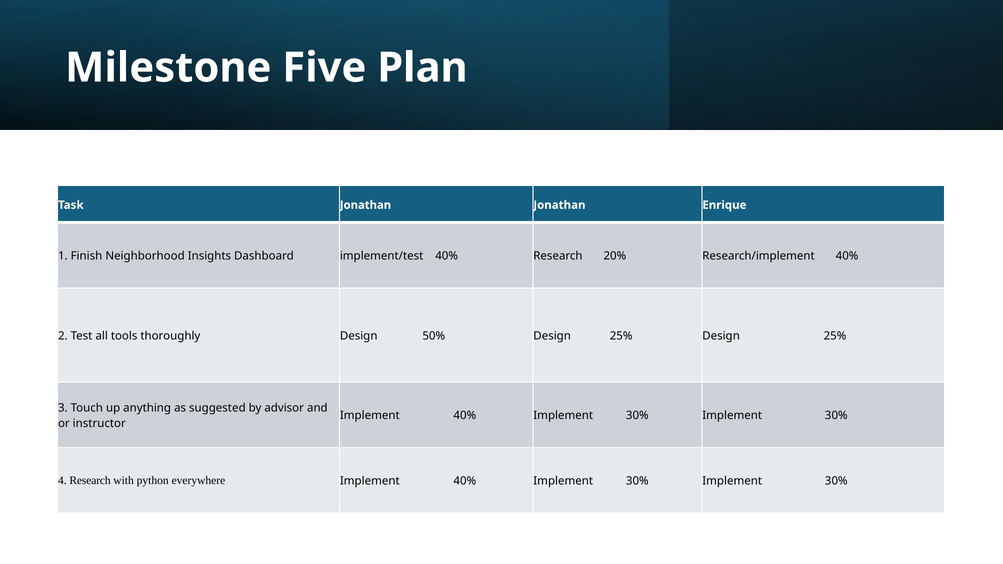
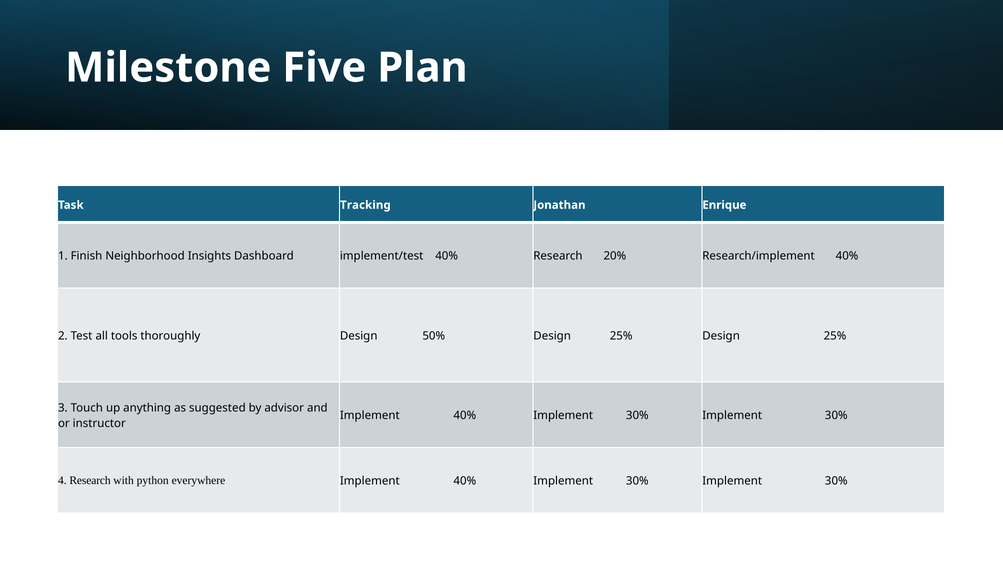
Task Jonathan: Jonathan -> Tracking
